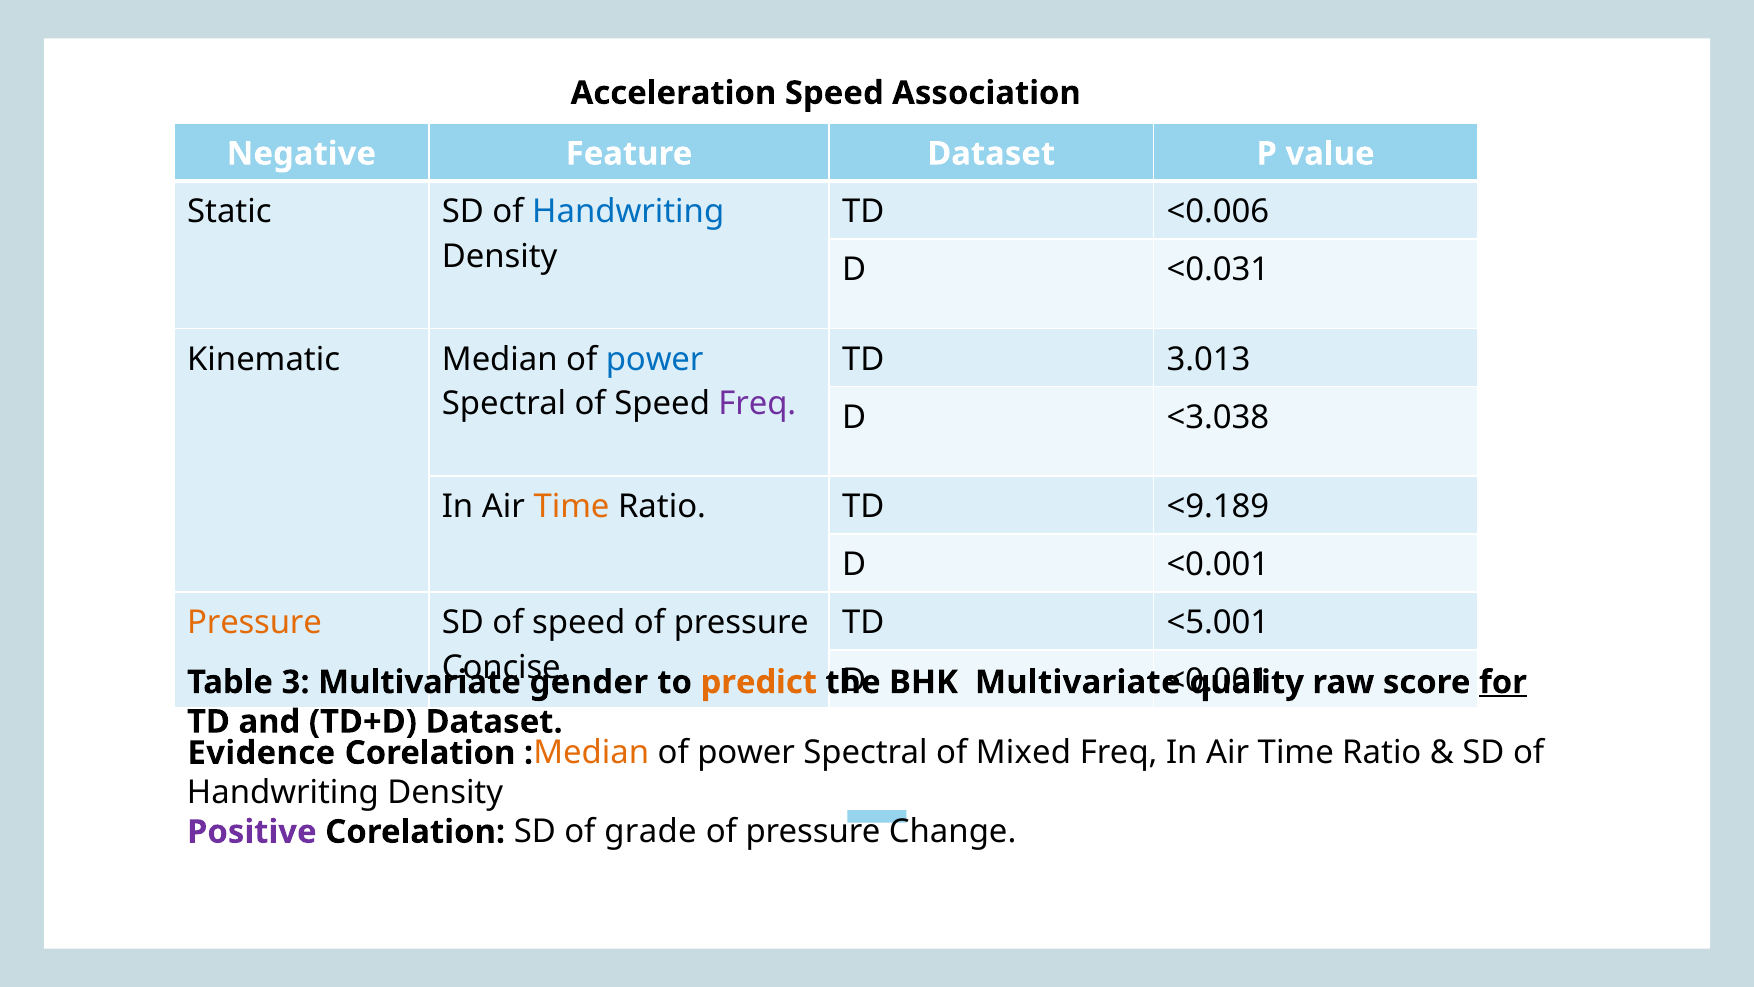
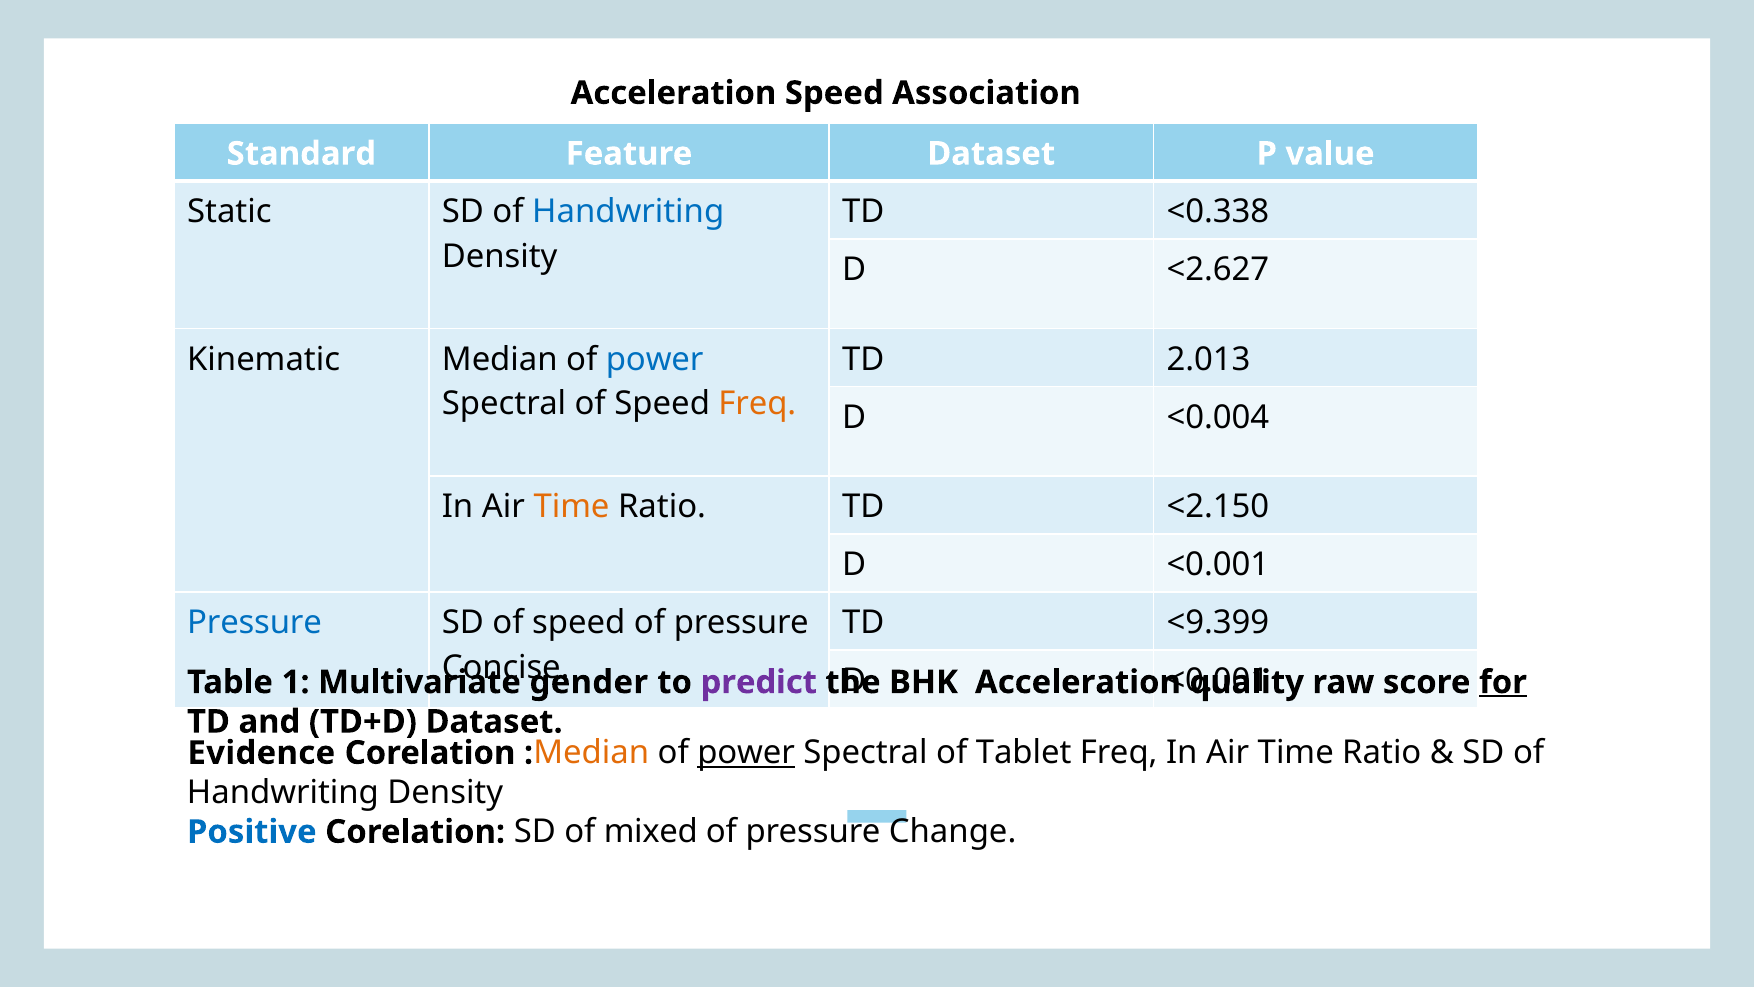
Negative: Negative -> Standard
<0.006: <0.006 -> <0.338
<0.031: <0.031 -> <2.627
3.013: 3.013 -> 2.013
Freq at (757, 404) colour: purple -> orange
<3.038: <3.038 -> <0.004
<9.189: <9.189 -> <2.150
Pressure at (255, 622) colour: orange -> blue
<5.001: <5.001 -> <9.399
3: 3 -> 1
predict colour: orange -> purple
BHK Multivariate: Multivariate -> Acceleration
power at (746, 753) underline: none -> present
Mixed: Mixed -> Tablet
Positive colour: purple -> blue
grade: grade -> mixed
